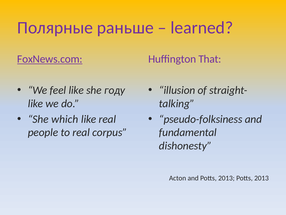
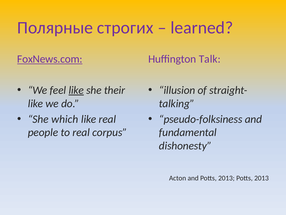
раньше: раньше -> строгих
That: That -> Talk
like at (76, 90) underline: none -> present
году: году -> their
